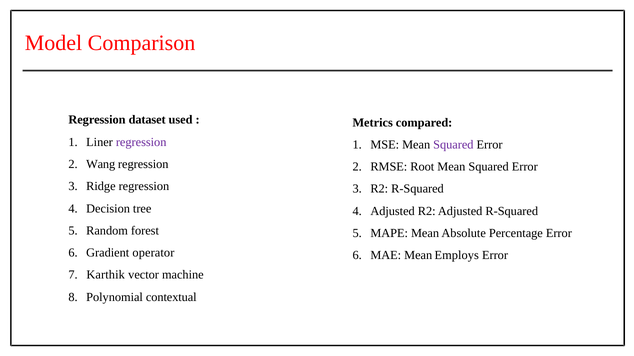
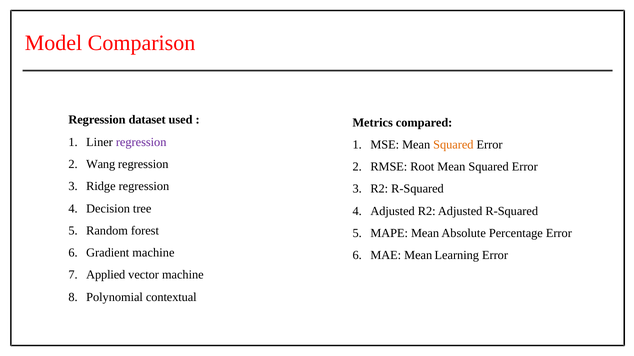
Squared at (453, 145) colour: purple -> orange
Gradient operator: operator -> machine
Employs: Employs -> Learning
Karthik: Karthik -> Applied
